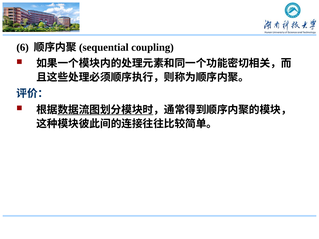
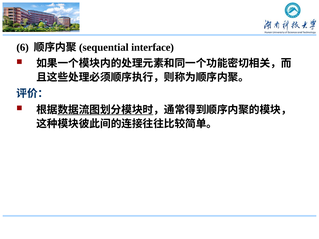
coupling: coupling -> interface
